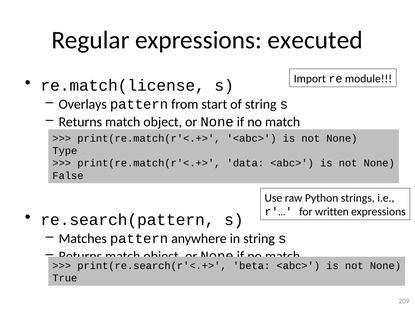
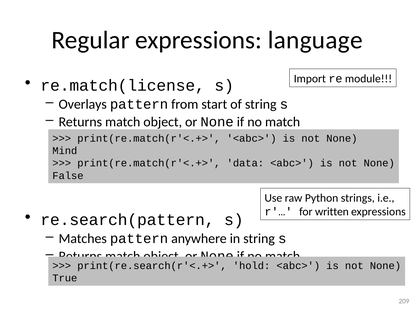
executed: executed -> language
Type: Type -> Mind
beta: beta -> hold
